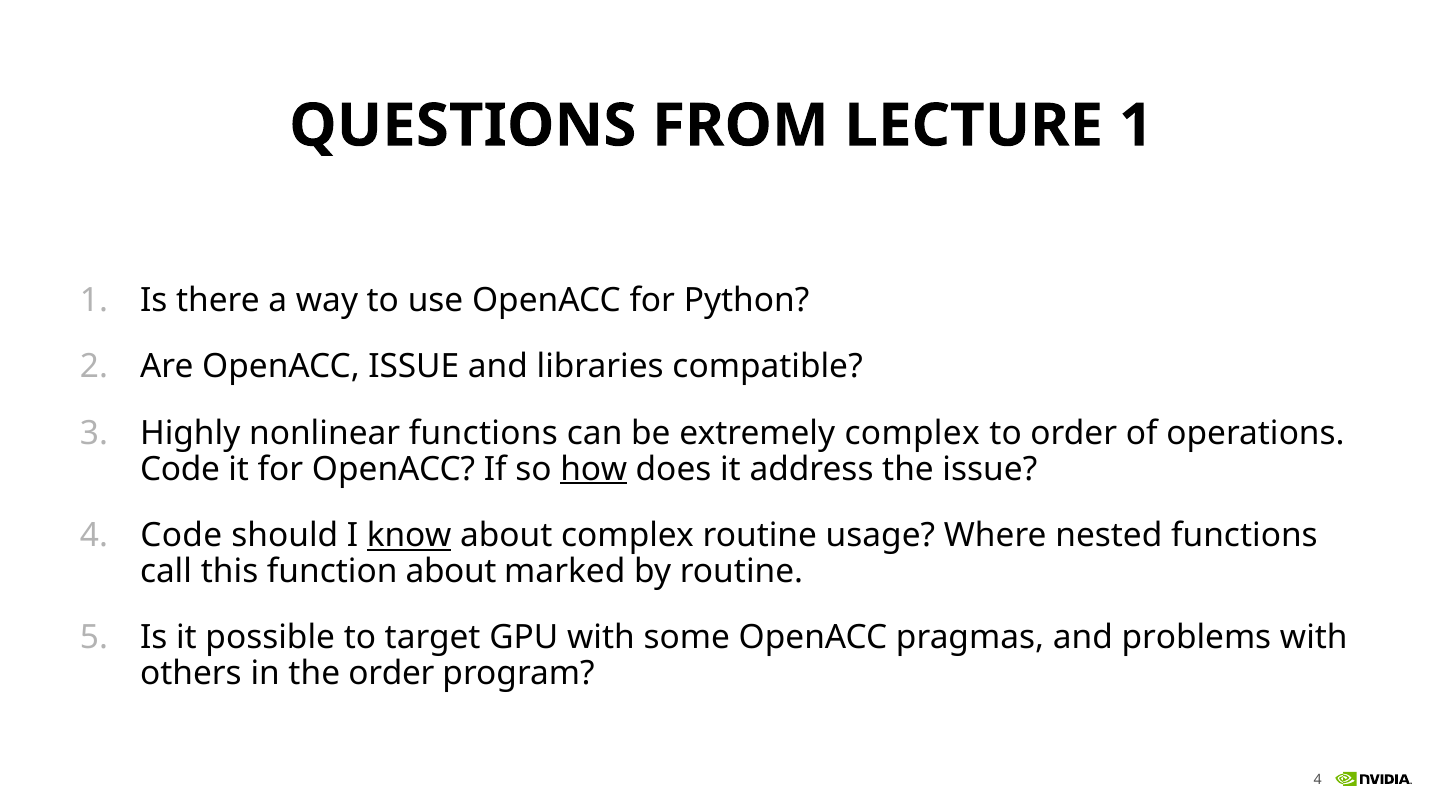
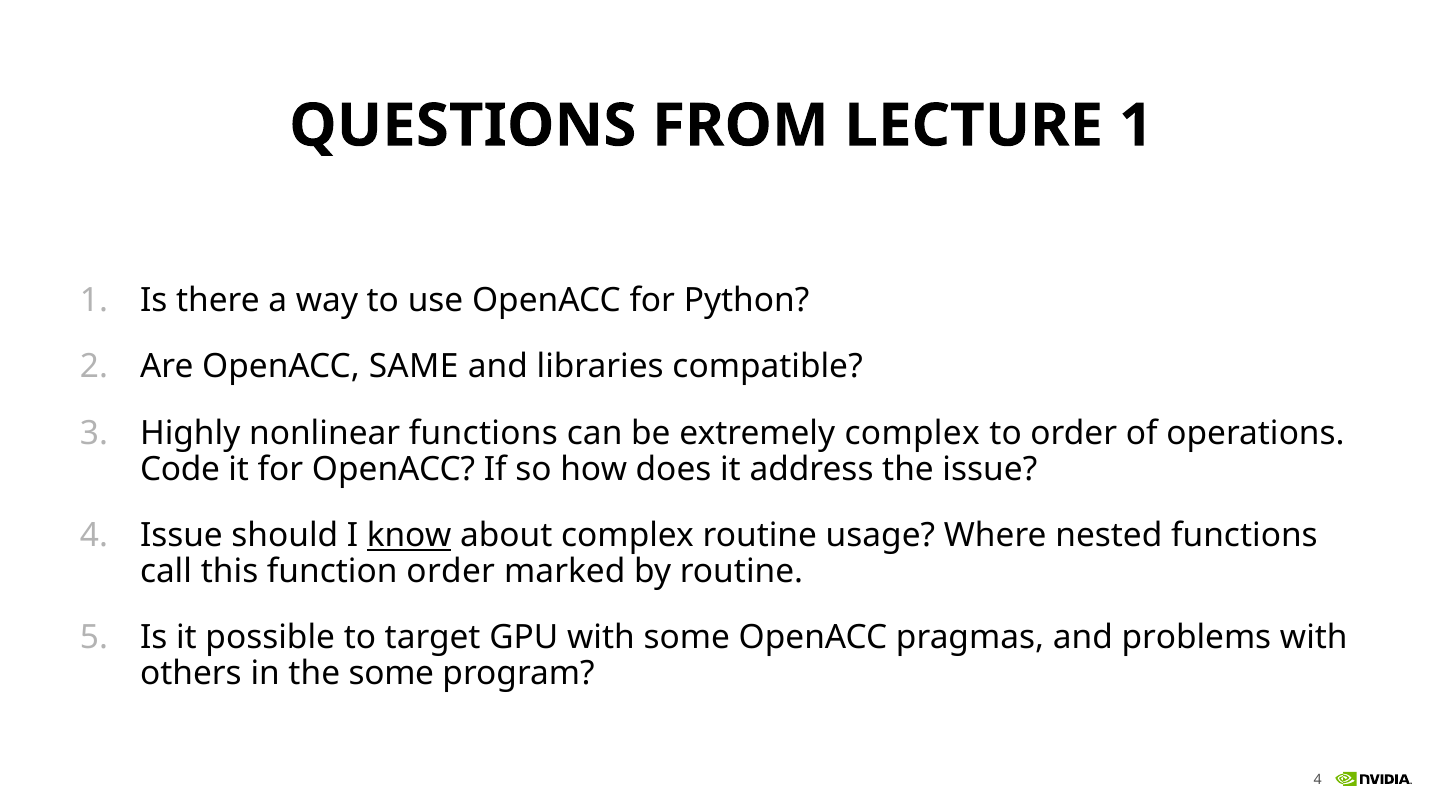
OpenACC ISSUE: ISSUE -> SAME
how underline: present -> none
Code at (181, 535): Code -> Issue
function about: about -> order
the order: order -> some
